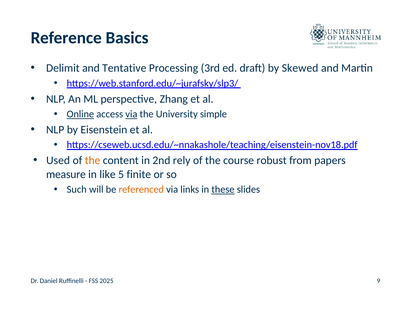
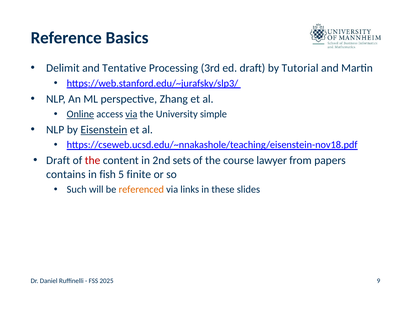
Skewed: Skewed -> Tutorial
Eisenstein underline: none -> present
Used at (58, 160): Used -> Draft
the at (93, 160) colour: orange -> red
rely: rely -> sets
robust: robust -> lawyer
measure: measure -> contains
like: like -> fish
these underline: present -> none
